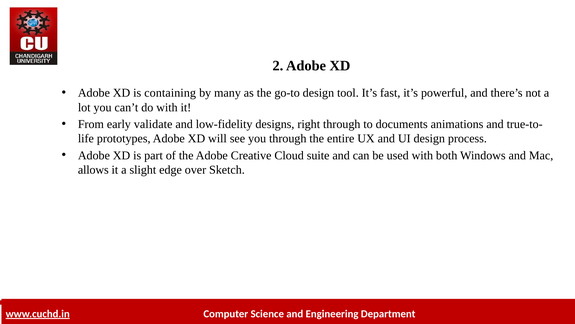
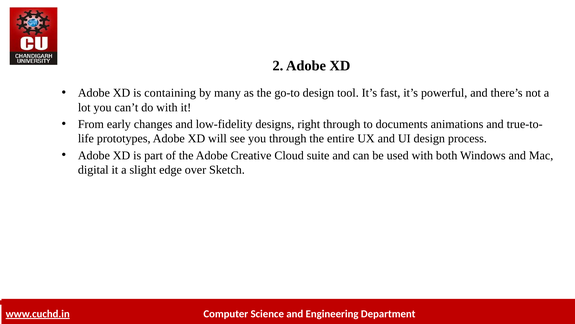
validate: validate -> changes
allows: allows -> digital
